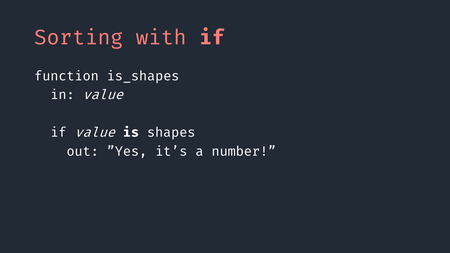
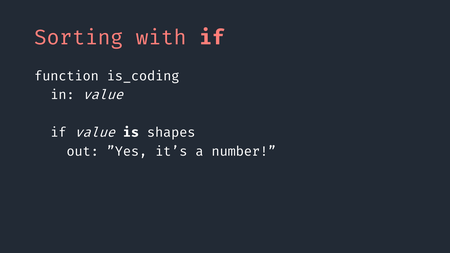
is_shapes: is_shapes -> is_coding
